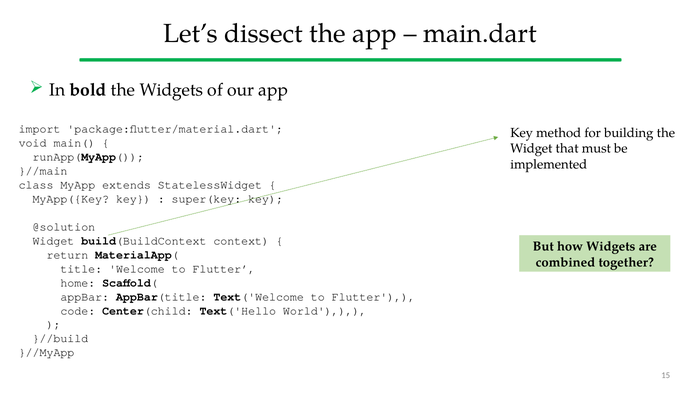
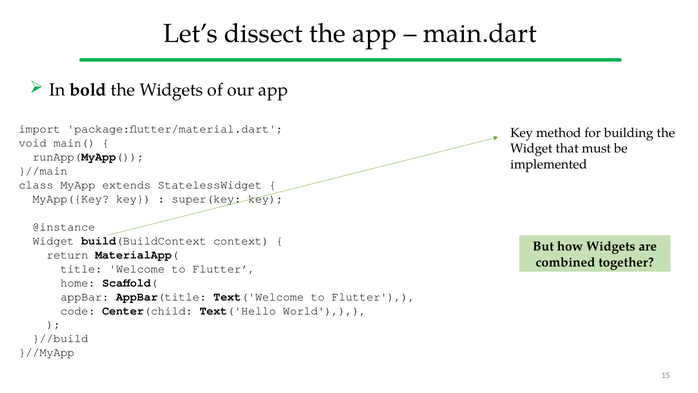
@solution: @solution -> @instance
